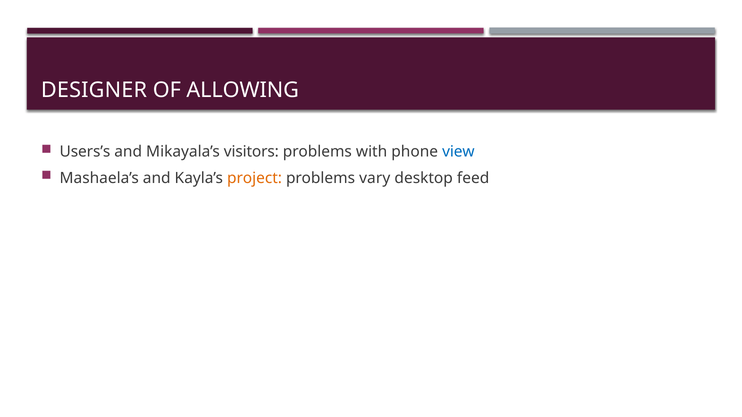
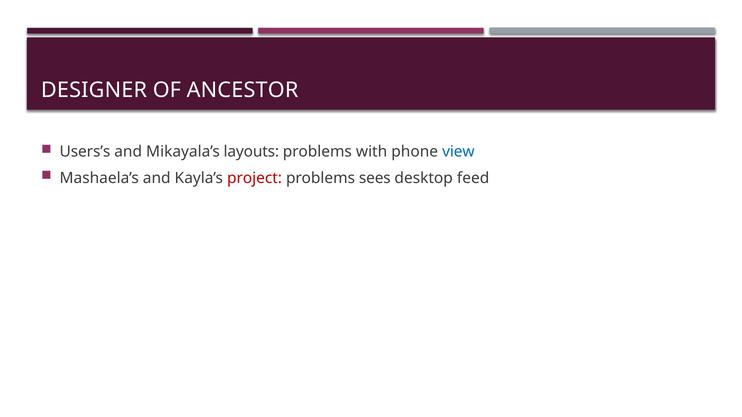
ALLOWING: ALLOWING -> ANCESTOR
visitors: visitors -> layouts
project colour: orange -> red
vary: vary -> sees
